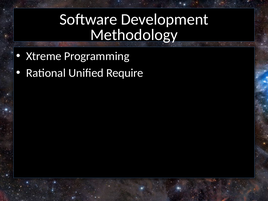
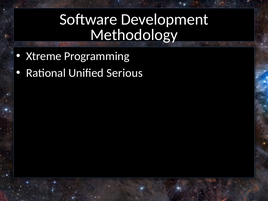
Require: Require -> Serious
